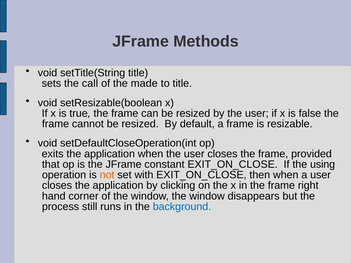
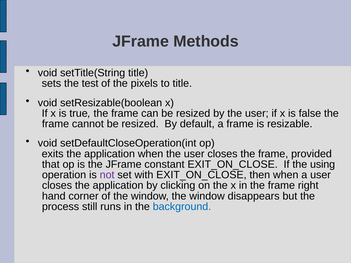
call: call -> test
made: made -> pixels
not colour: orange -> purple
